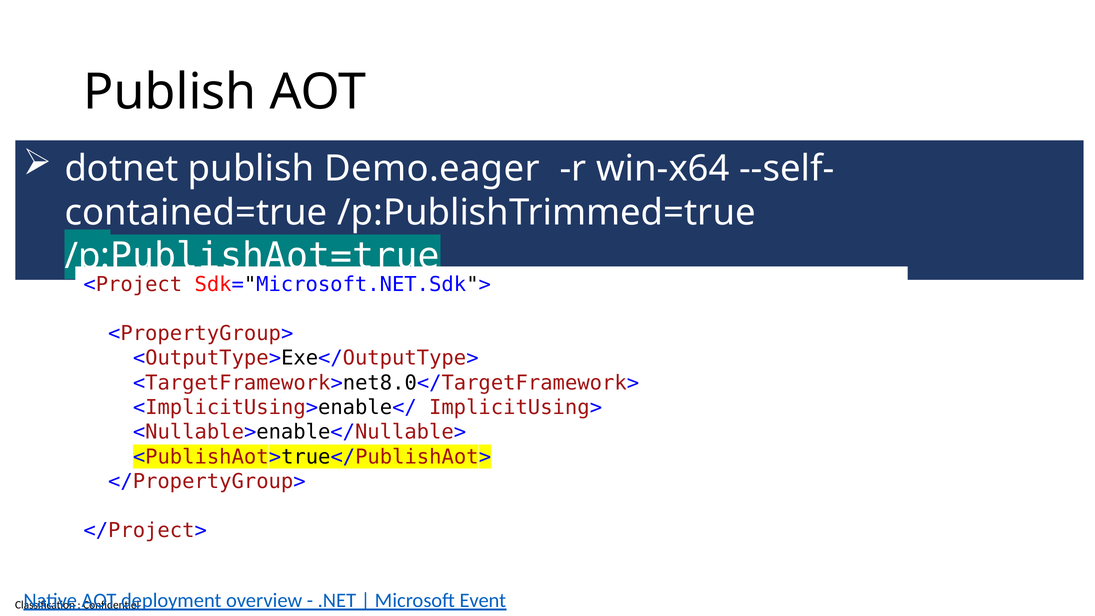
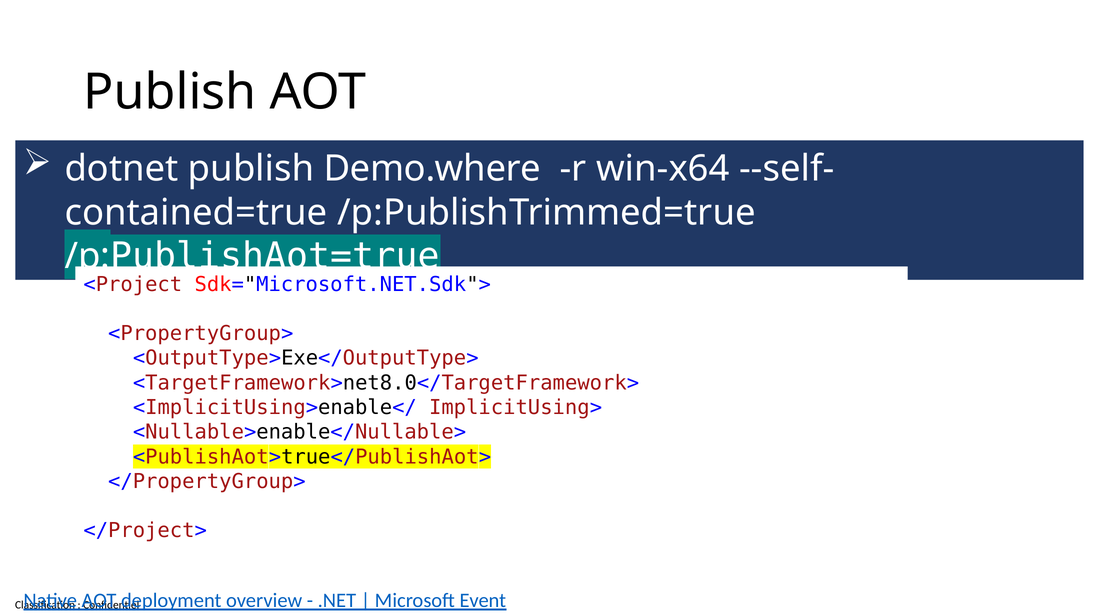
Demo.eager: Demo.eager -> Demo.where
